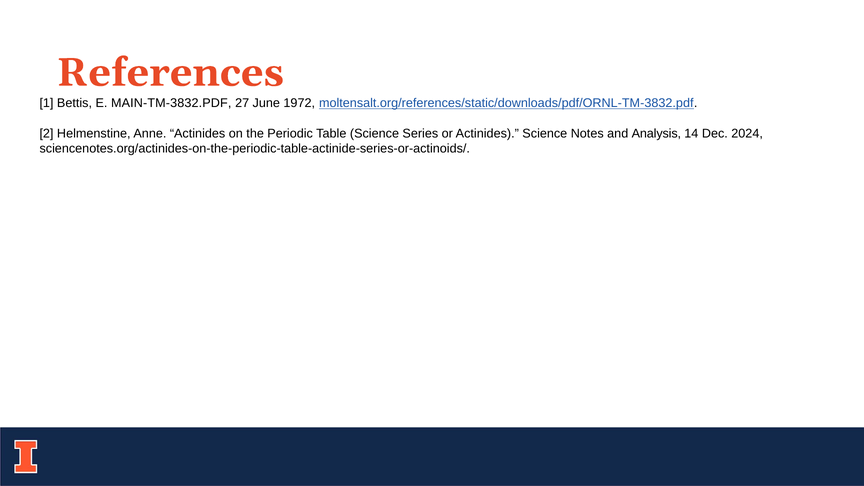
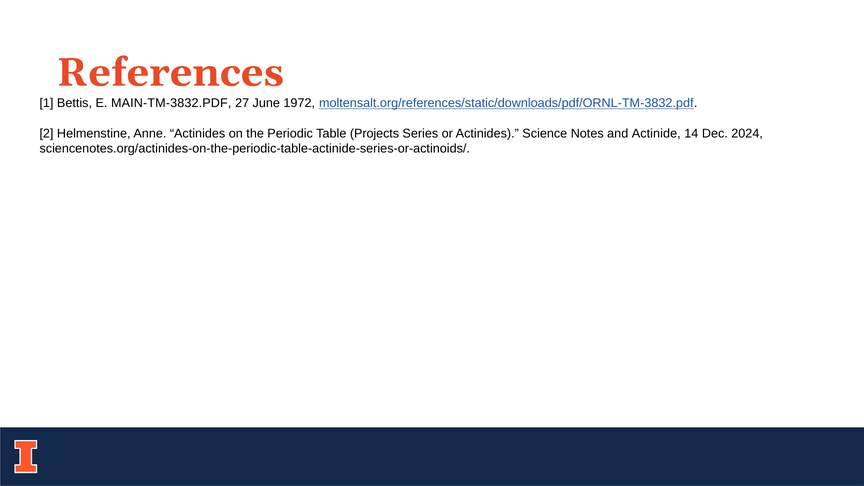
Table Science: Science -> Projects
Analysis: Analysis -> Actinide
